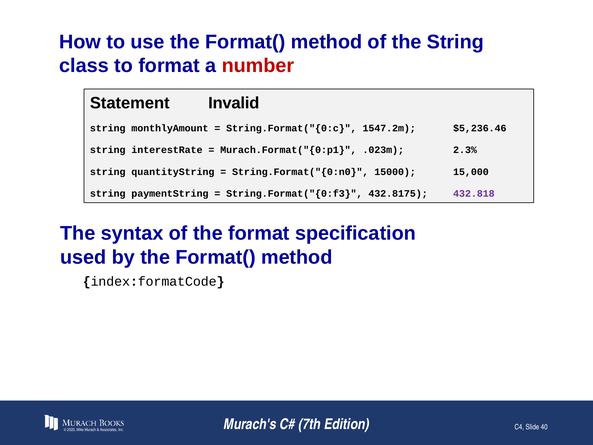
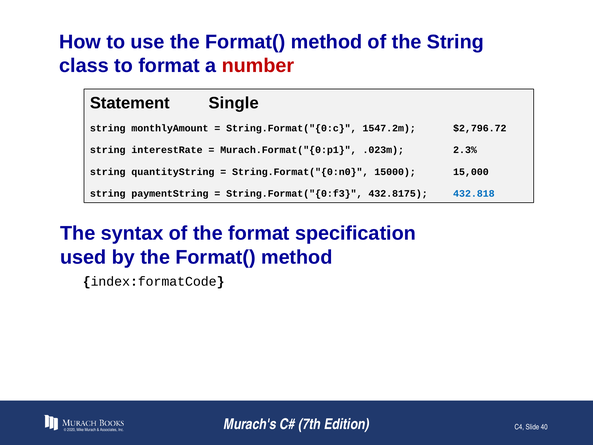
Invalid: Invalid -> Single
$5,236.46: $5,236.46 -> $2,796.72
432.818 colour: purple -> blue
